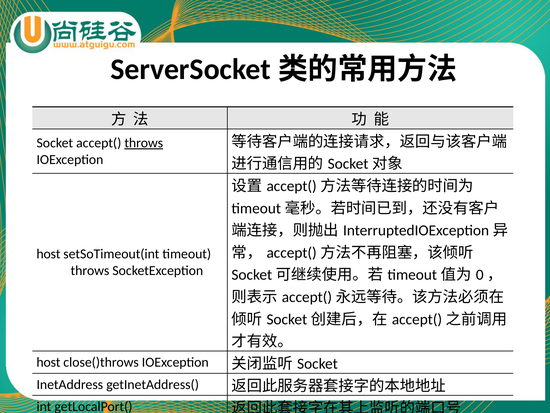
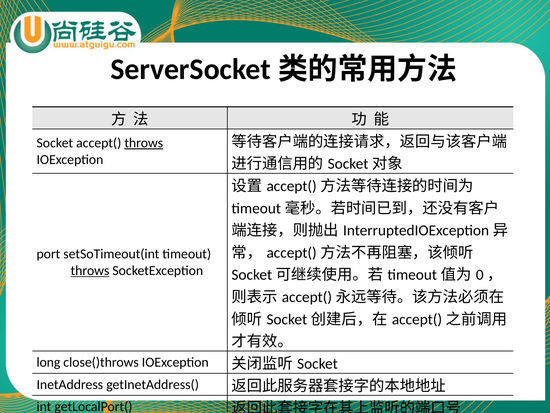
host at (48, 254): host -> port
throws at (90, 270) underline: none -> present
host at (48, 362): host -> long
